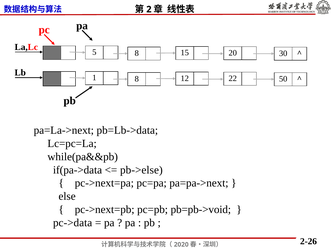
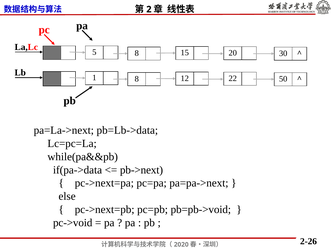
pb->else: pb->else -> pb->next
pc->data: pc->data -> pc->void
